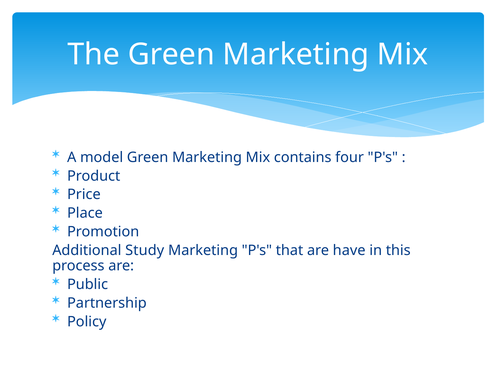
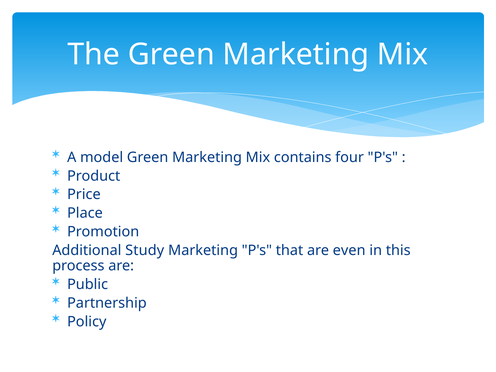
have: have -> even
